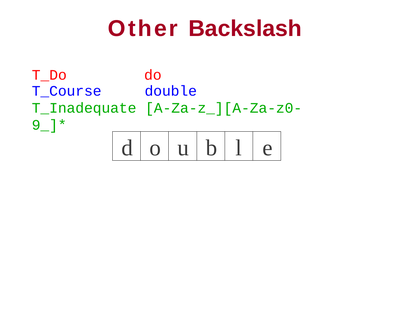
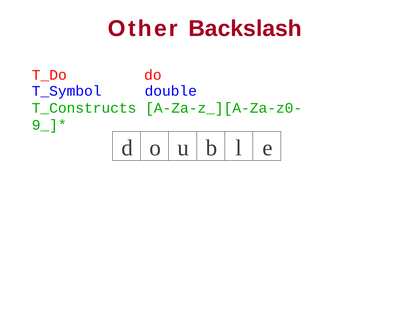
T_Course: T_Course -> T_Symbol
T_Inadequate: T_Inadequate -> T_Constructs
